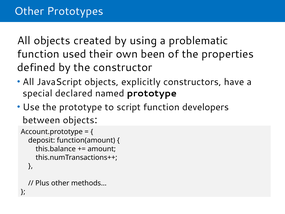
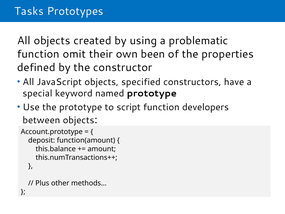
Other at (29, 11): Other -> Tasks
used: used -> omit
explicitly: explicitly -> specified
declared: declared -> keyword
